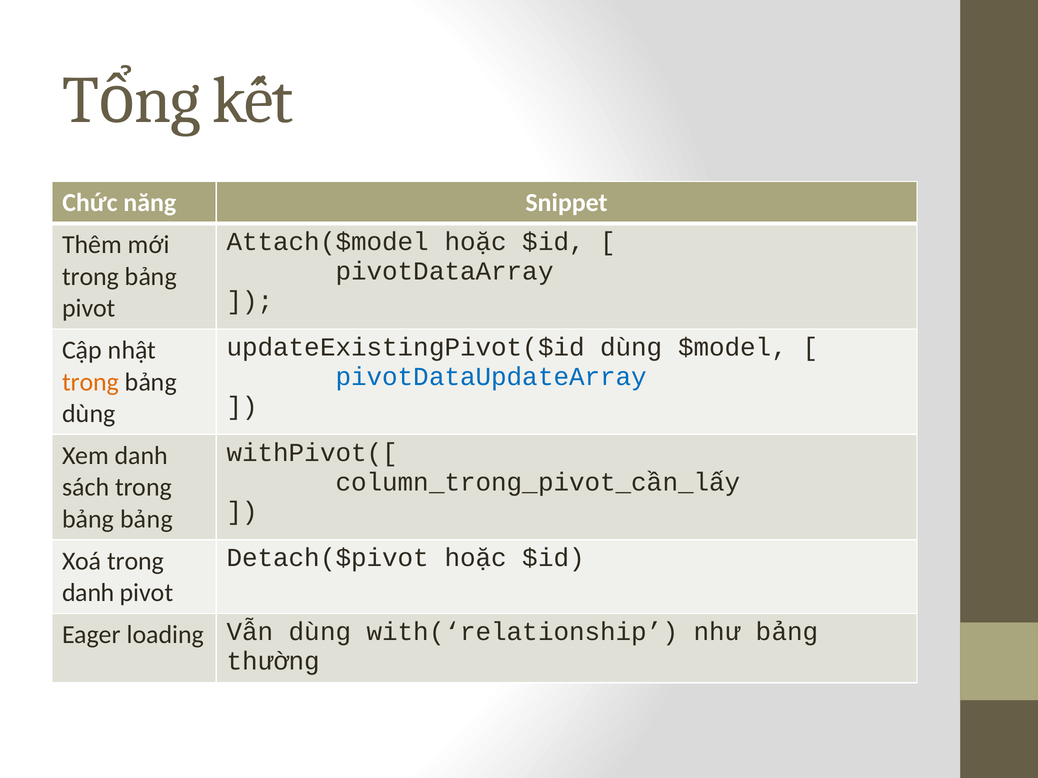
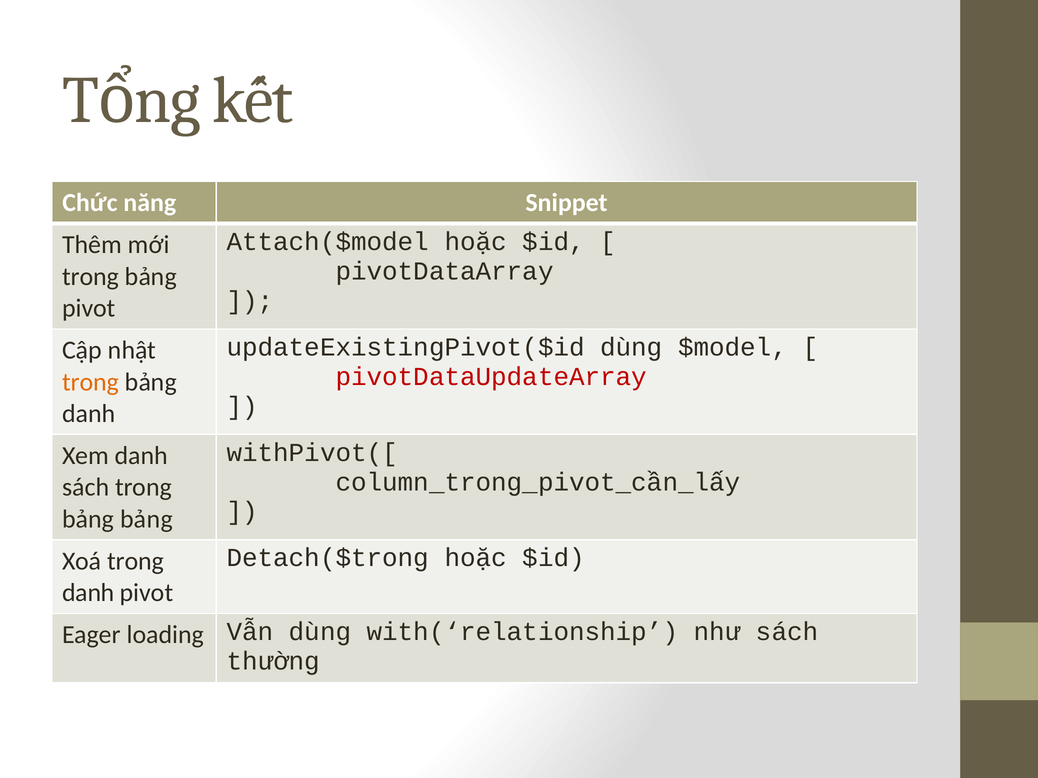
pivotDataUpdateArray colour: blue -> red
dùng at (89, 414): dùng -> danh
Detach($pivot: Detach($pivot -> Detach($trong
như bảng: bảng -> sách
